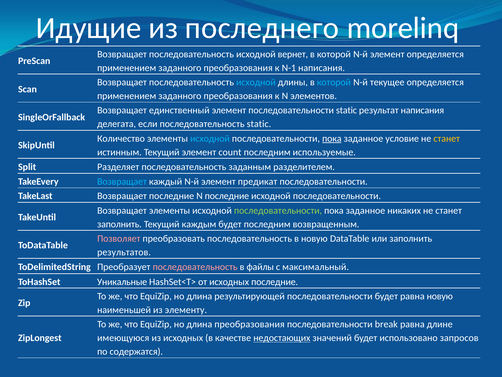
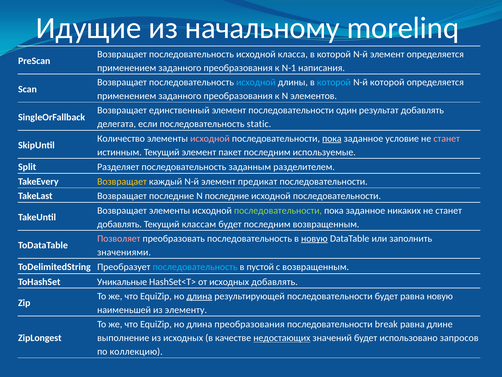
последнего: последнего -> начальному
вернет: вернет -> класса
N-й текущее: текущее -> которой
последовательности static: static -> один
результат написания: написания -> добавлять
исходной at (210, 138) colour: light blue -> pink
станет at (447, 138) colour: yellow -> pink
count: count -> пакет
Возвращает at (122, 181) colour: light blue -> yellow
заполнить at (119, 224): заполнить -> добавлять
каждым: каждым -> классам
новую at (314, 238) underline: none -> present
результатов: результатов -> значениями
последовательность at (195, 267) colour: pink -> light blue
файлы: файлы -> пустой
с максимальный: максимальный -> возвращенным
исходных последние: последние -> добавлять
длина at (199, 296) underline: none -> present
имеющуюся: имеющуюся -> выполнение
содержатся: содержатся -> коллекцию
